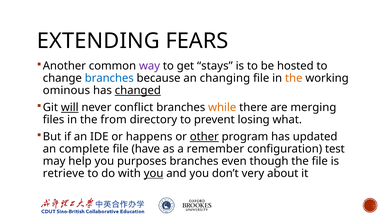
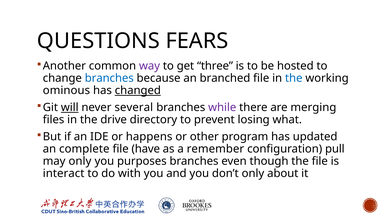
EXTENDING: EXTENDING -> QUESTIONS
stays: stays -> three
changing: changing -> branched
the at (294, 78) colour: orange -> blue
conflict: conflict -> several
while colour: orange -> purple
from: from -> drive
other underline: present -> none
test: test -> pull
may help: help -> only
retrieve: retrieve -> interact
you at (154, 174) underline: present -> none
don’t very: very -> only
